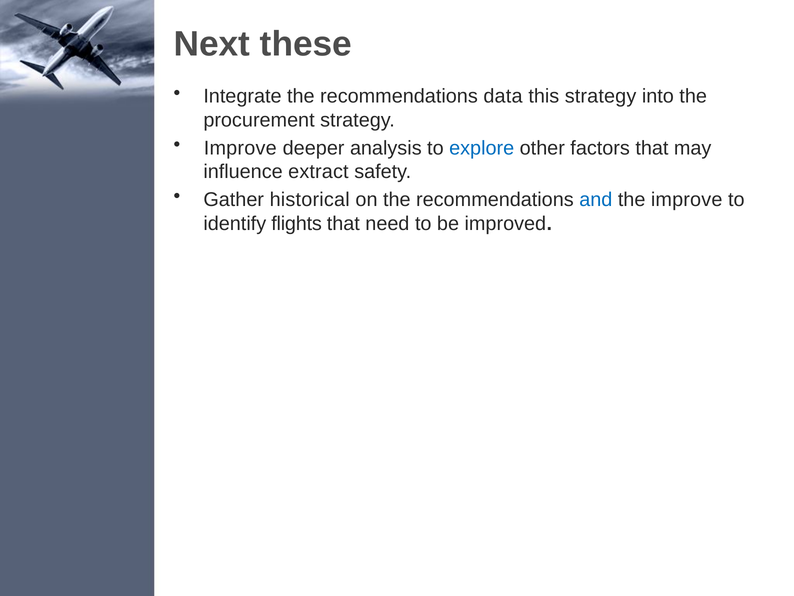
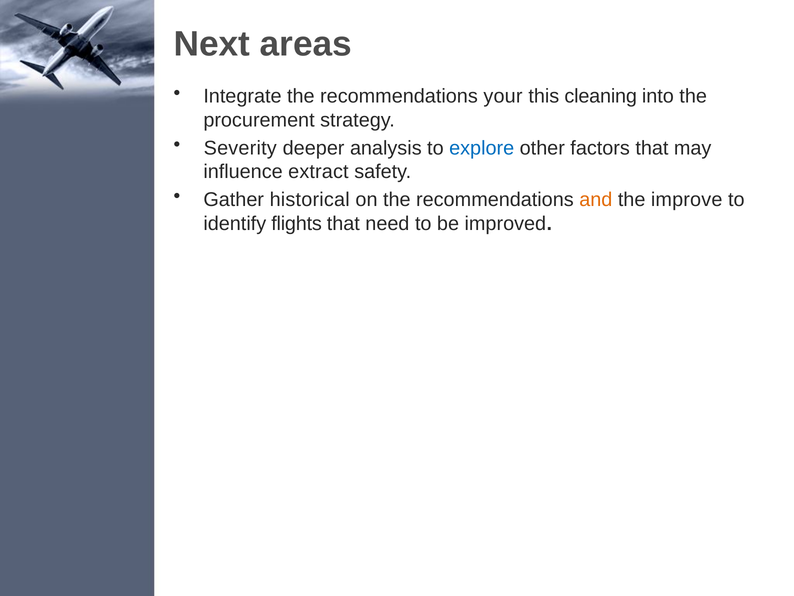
these: these -> areas
data: data -> your
this strategy: strategy -> cleaning
Improve at (240, 148): Improve -> Severity
and colour: blue -> orange
